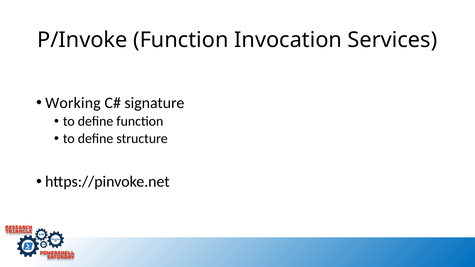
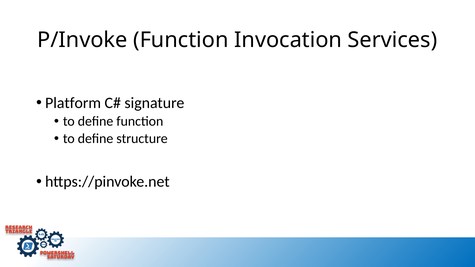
Working: Working -> Platform
